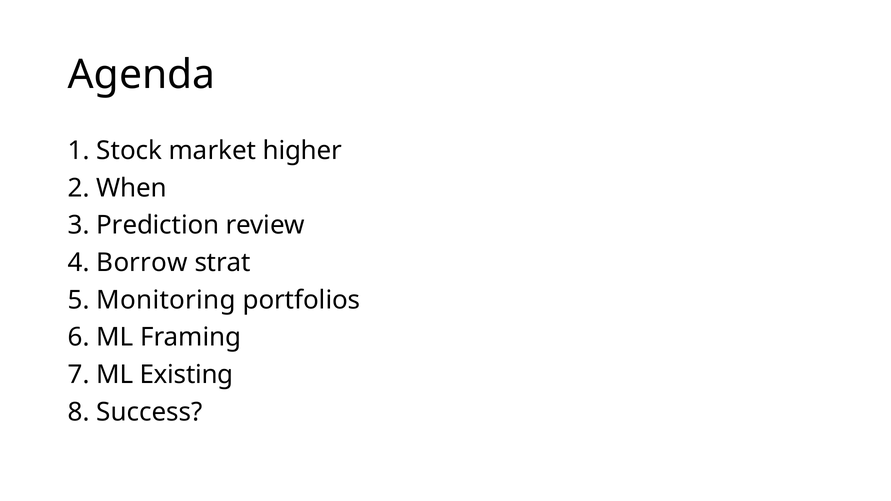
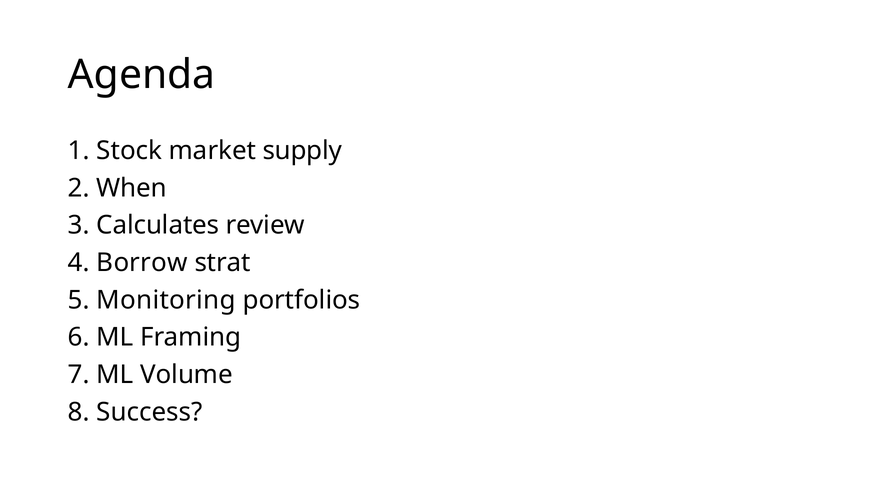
higher: higher -> supply
Prediction: Prediction -> Calculates
Existing: Existing -> Volume
